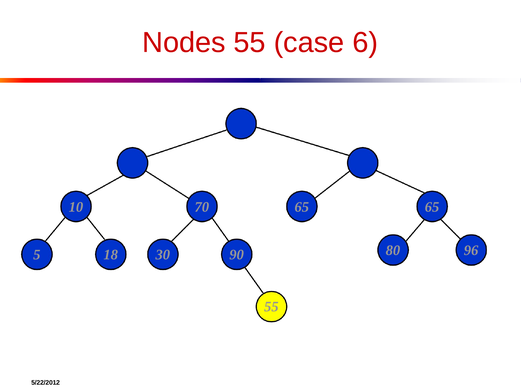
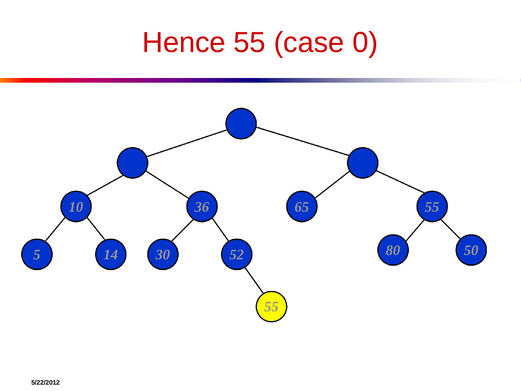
Nodes: Nodes -> Hence
6: 6 -> 0
10 70: 70 -> 36
65 65: 65 -> 55
18: 18 -> 14
90: 90 -> 52
96: 96 -> 50
